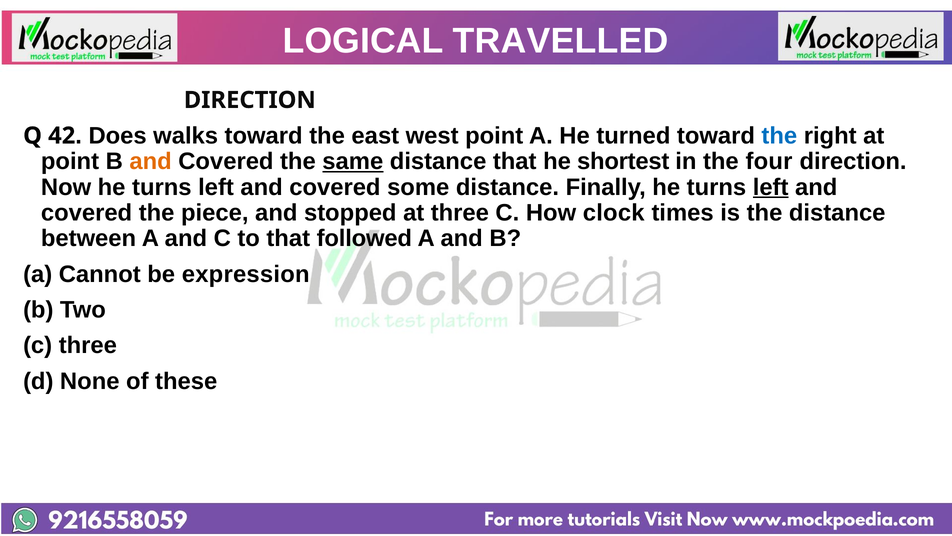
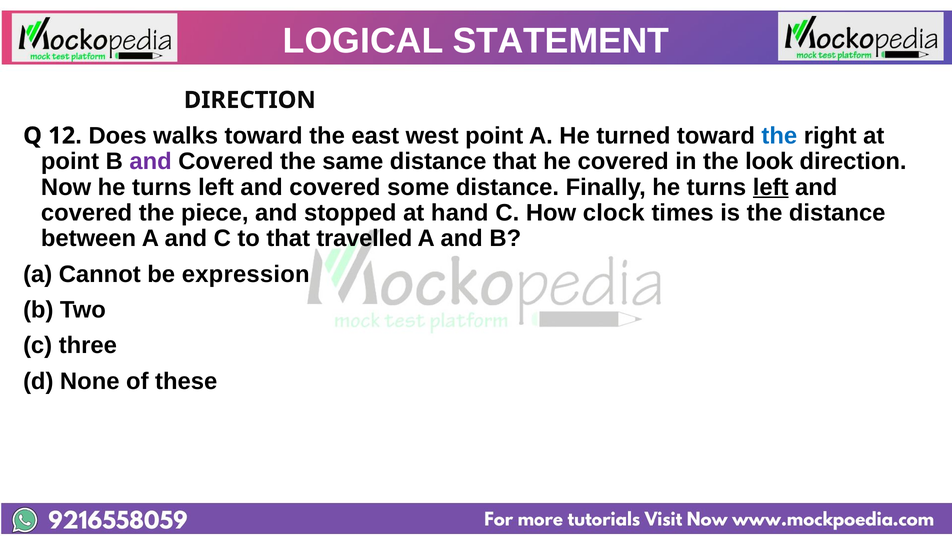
TRAVELLED: TRAVELLED -> STATEMENT
42: 42 -> 12
and at (151, 161) colour: orange -> purple
same underline: present -> none
he shortest: shortest -> covered
four: four -> look
at three: three -> hand
followed: followed -> travelled
